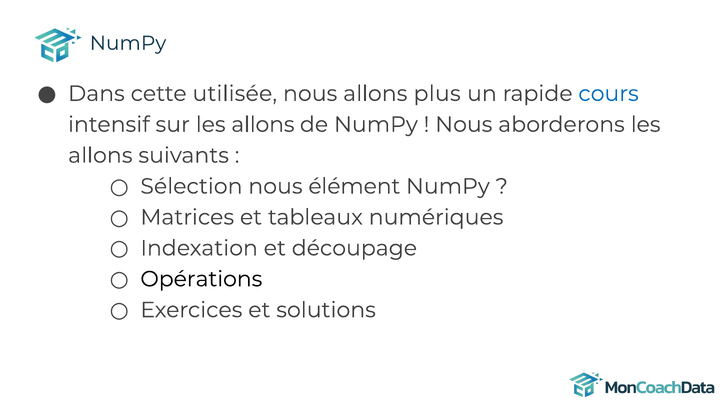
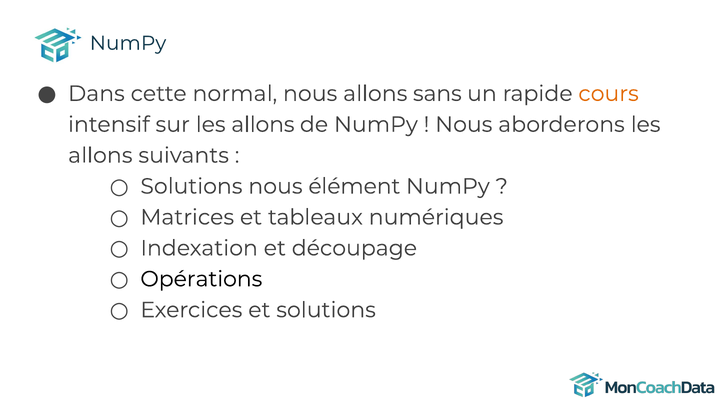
utilisée: utilisée -> normal
plus: plus -> sans
cours colour: blue -> orange
Sélection at (191, 186): Sélection -> Solutions
